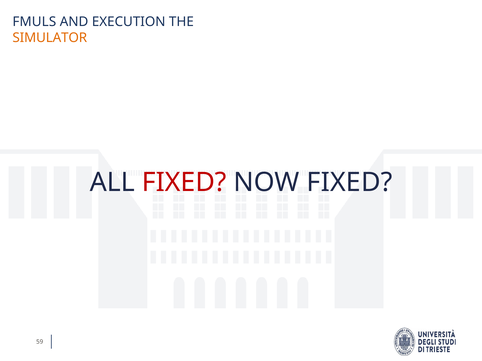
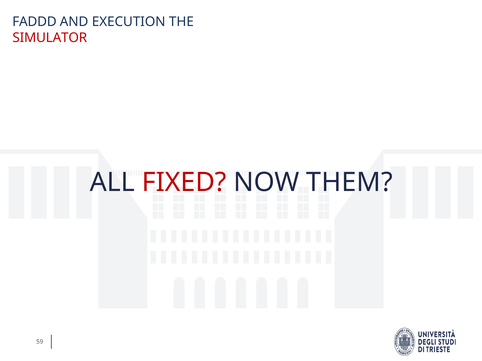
FMULS: FMULS -> FADDD
SIMULATOR colour: orange -> red
NOW FIXED: FIXED -> THEM
